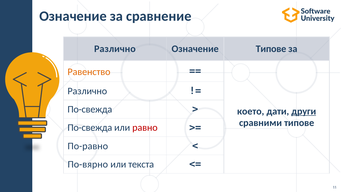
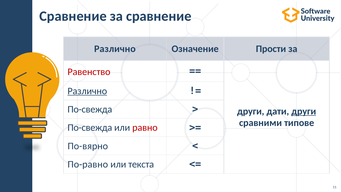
Означение at (73, 16): Означение -> Сравнение
Означение Типове: Типове -> Прости
Равенство colour: orange -> red
Различно at (87, 91) underline: none -> present
което at (251, 111): което -> други
По-равно: По-равно -> По-вярно
По-вярно: По-вярно -> По-равно
